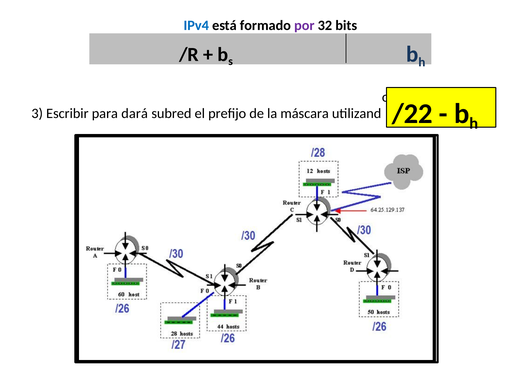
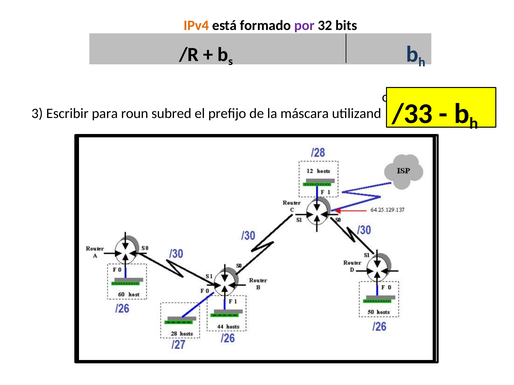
IPv4 colour: blue -> orange
/22: /22 -> /33
dará: dará -> roun
